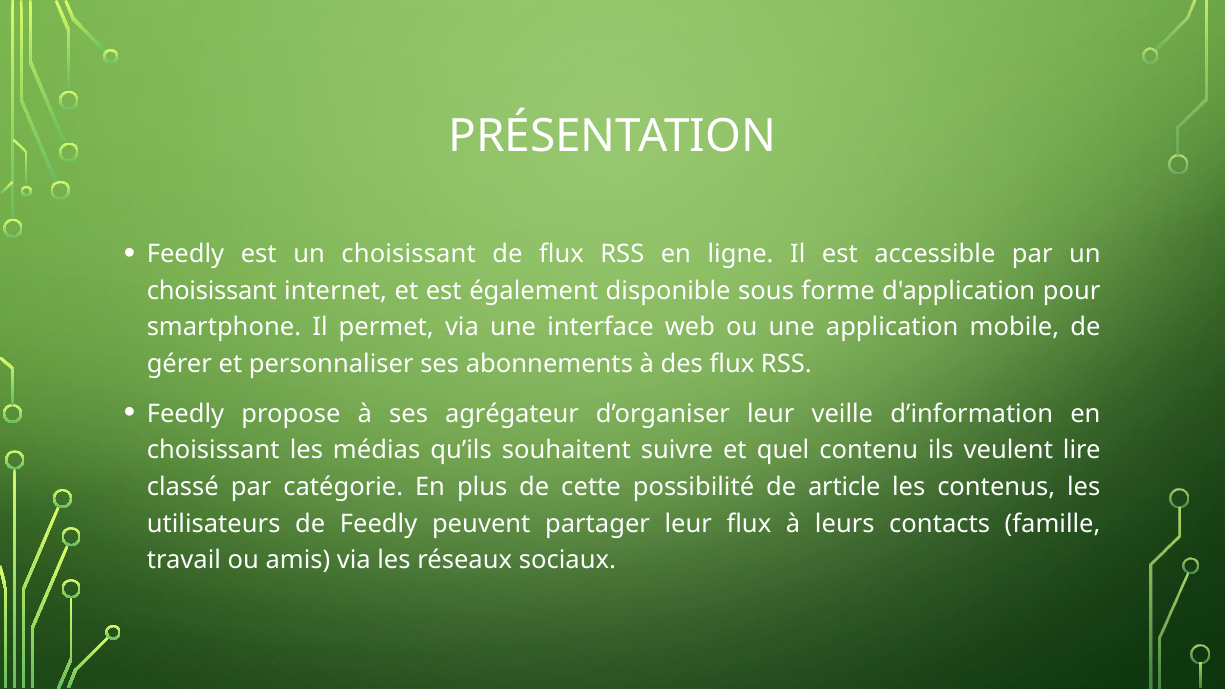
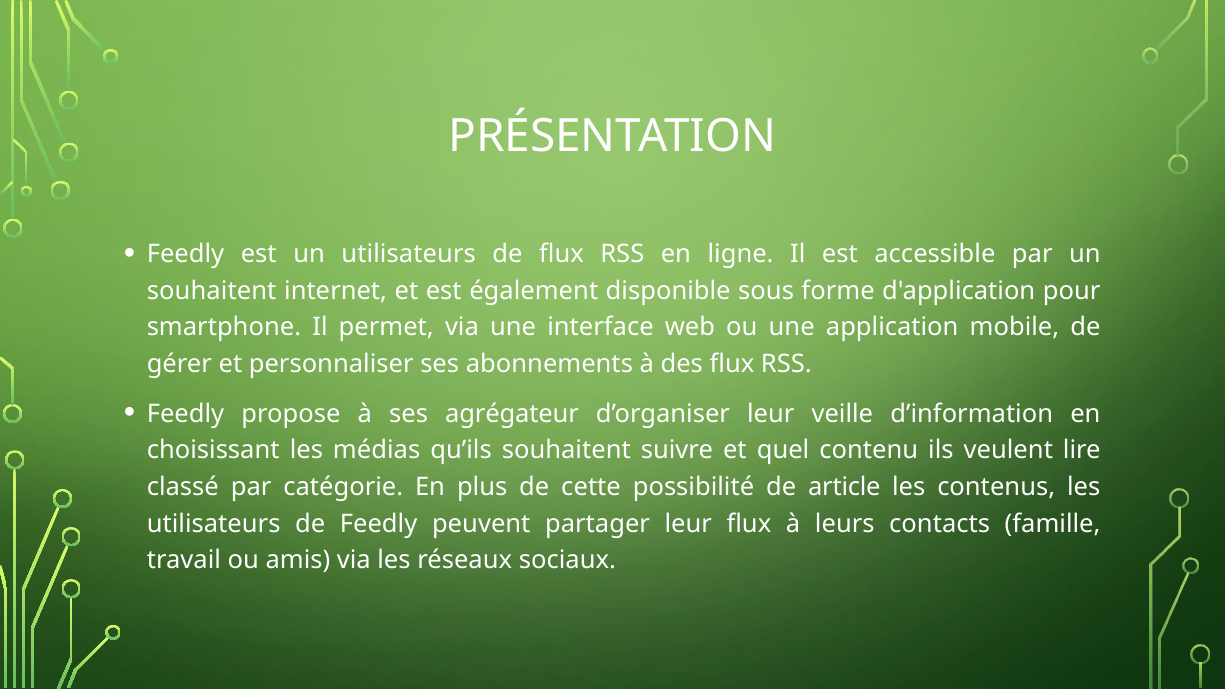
est un choisissant: choisissant -> utilisateurs
choisissant at (212, 291): choisissant -> souhaitent
